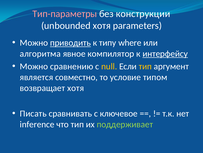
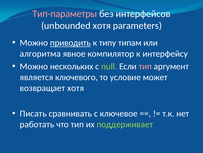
конструкции: конструкции -> интерфейсов
where: where -> типам
интерфейсу underline: present -> none
сравнению: сравнению -> нескольких
null colour: yellow -> light green
тип at (145, 66) colour: yellow -> pink
совместно: совместно -> ключевого
типом: типом -> может
inference: inference -> работать
